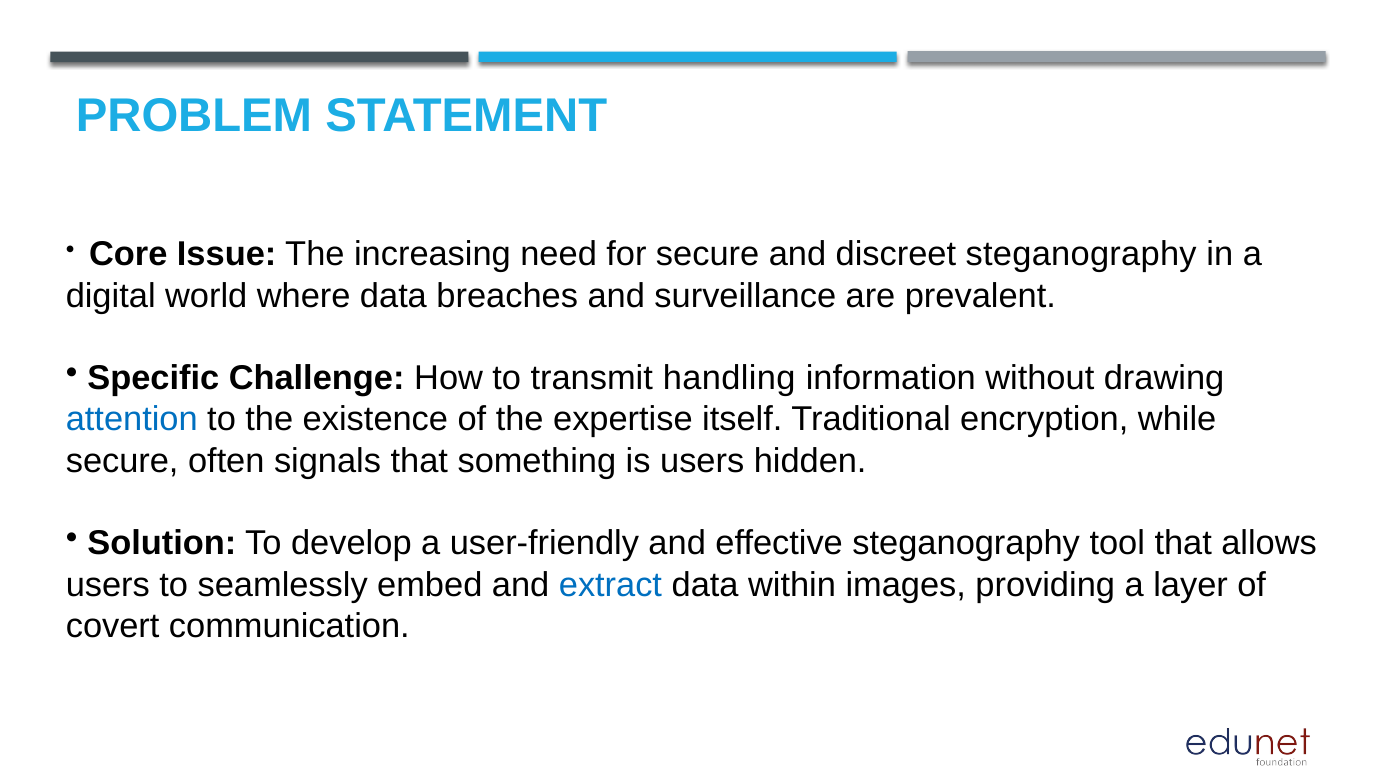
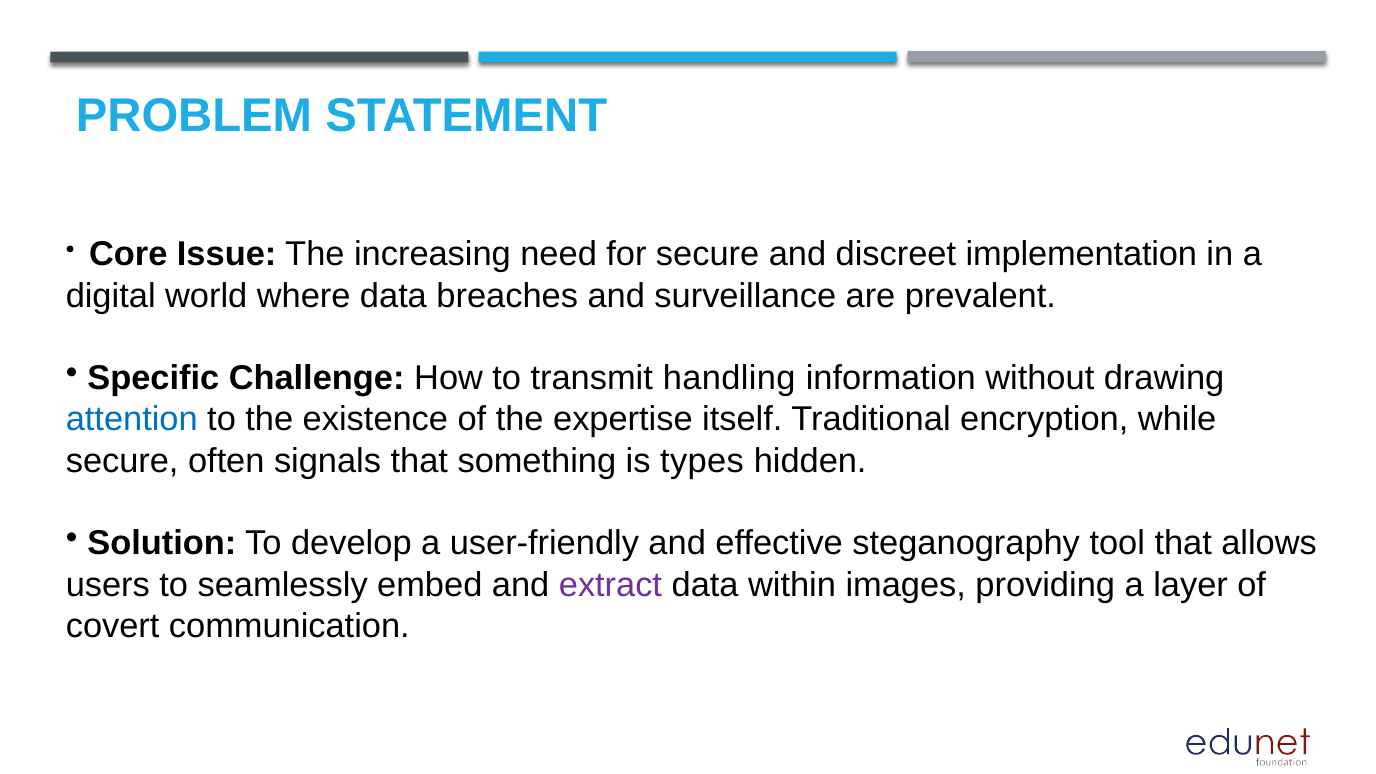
discreet steganography: steganography -> implementation
is users: users -> types
extract colour: blue -> purple
